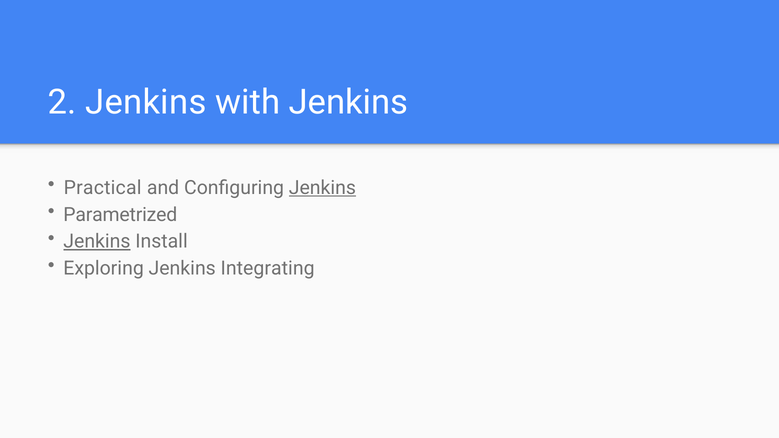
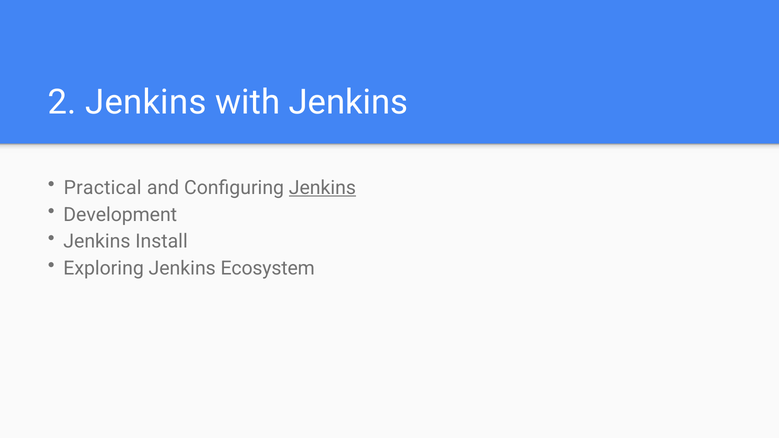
Parametrized: Parametrized -> Development
Jenkins at (97, 242) underline: present -> none
Integrating: Integrating -> Ecosystem
